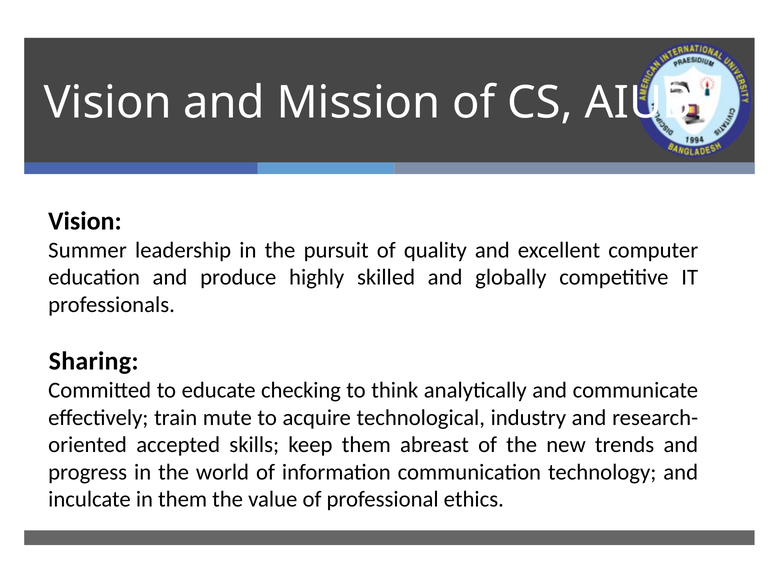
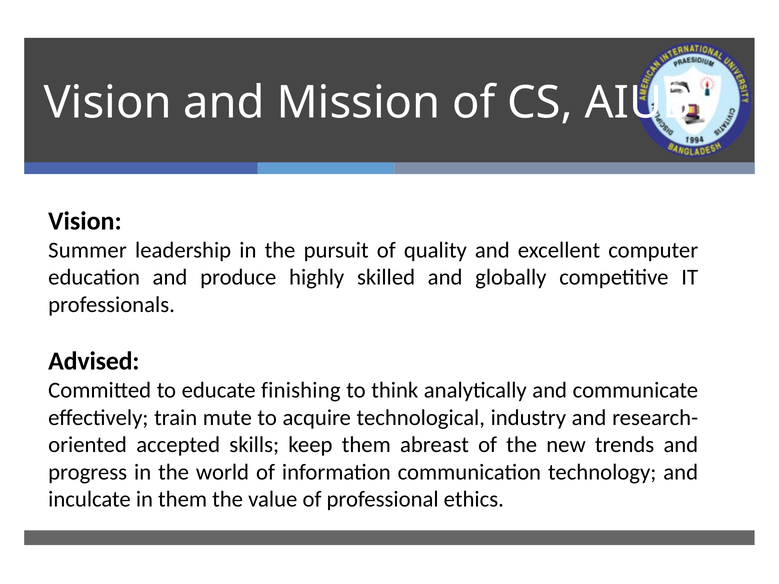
Sharing: Sharing -> Advised
checking: checking -> finishing
